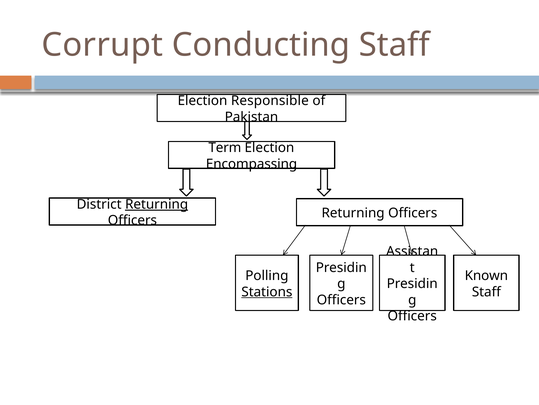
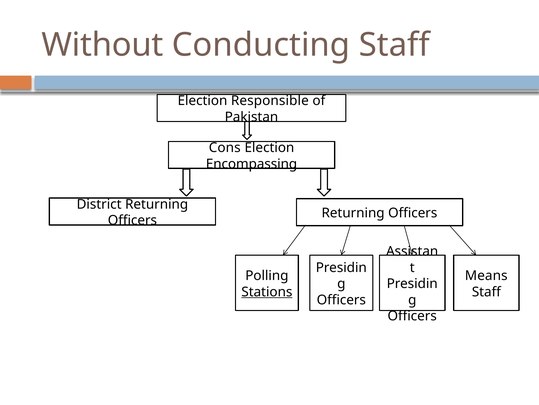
Corrupt: Corrupt -> Without
Term: Term -> Cons
Returning at (157, 204) underline: present -> none
Known: Known -> Means
